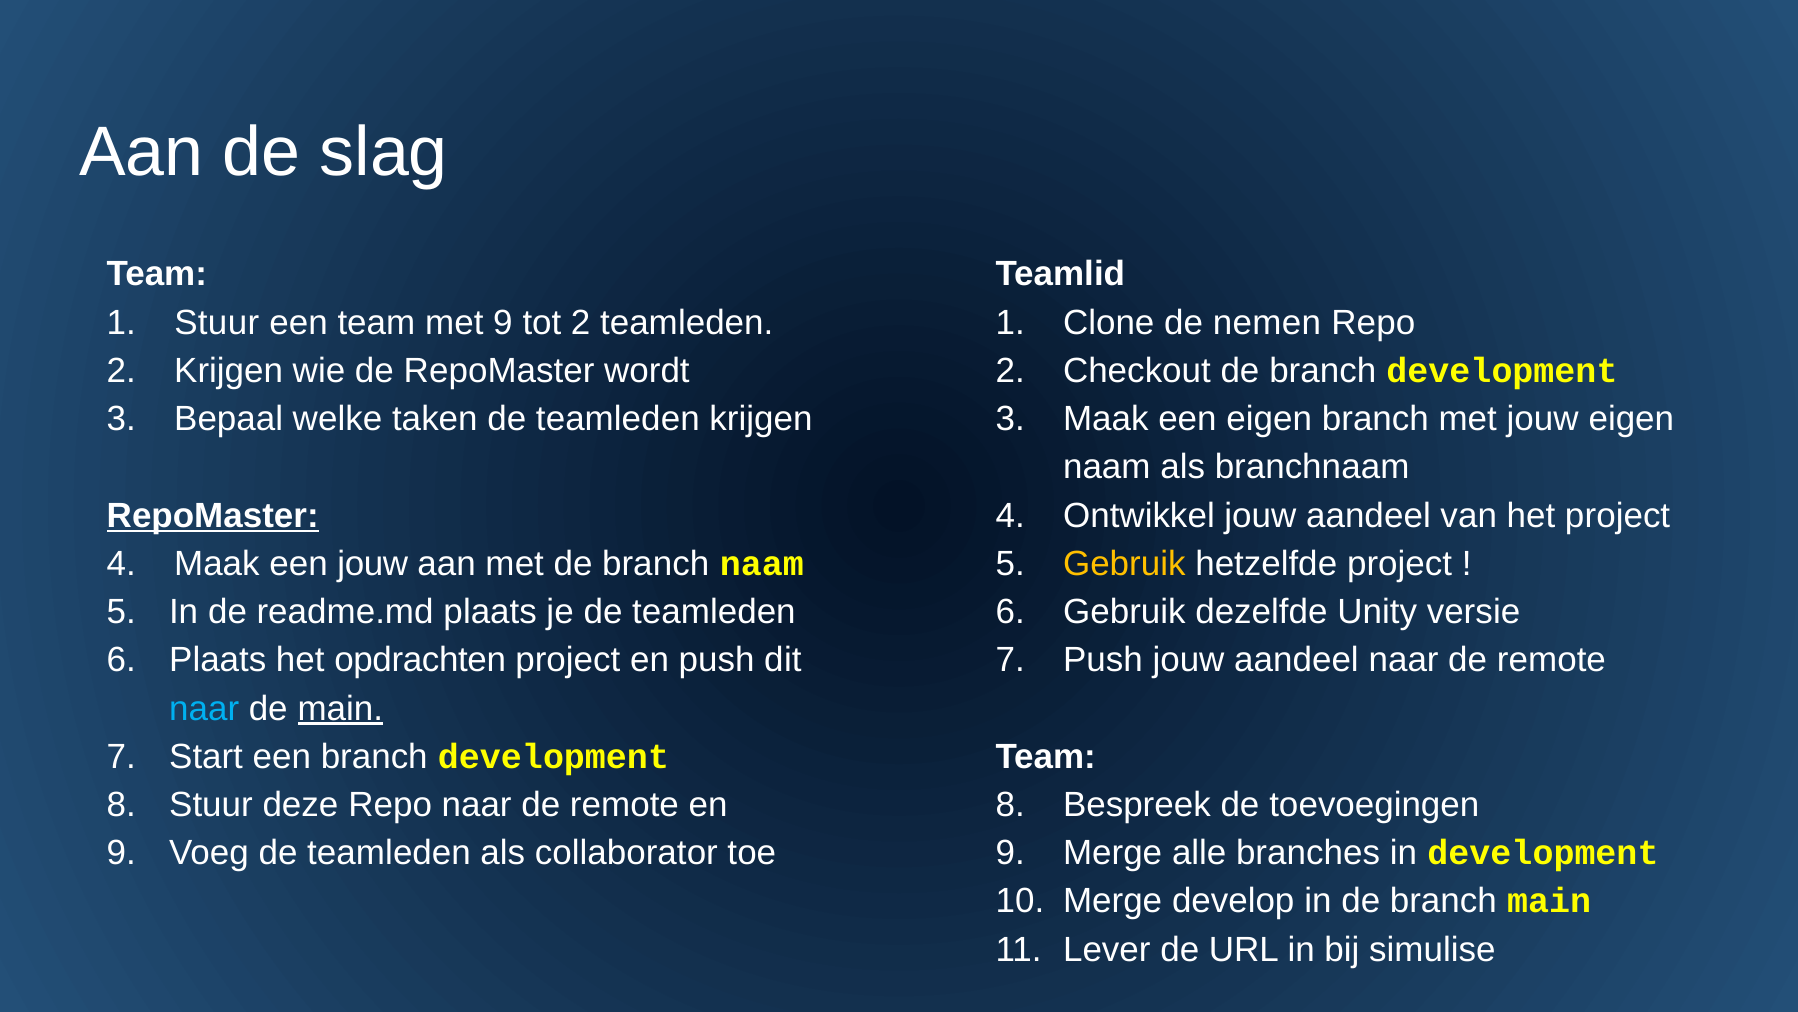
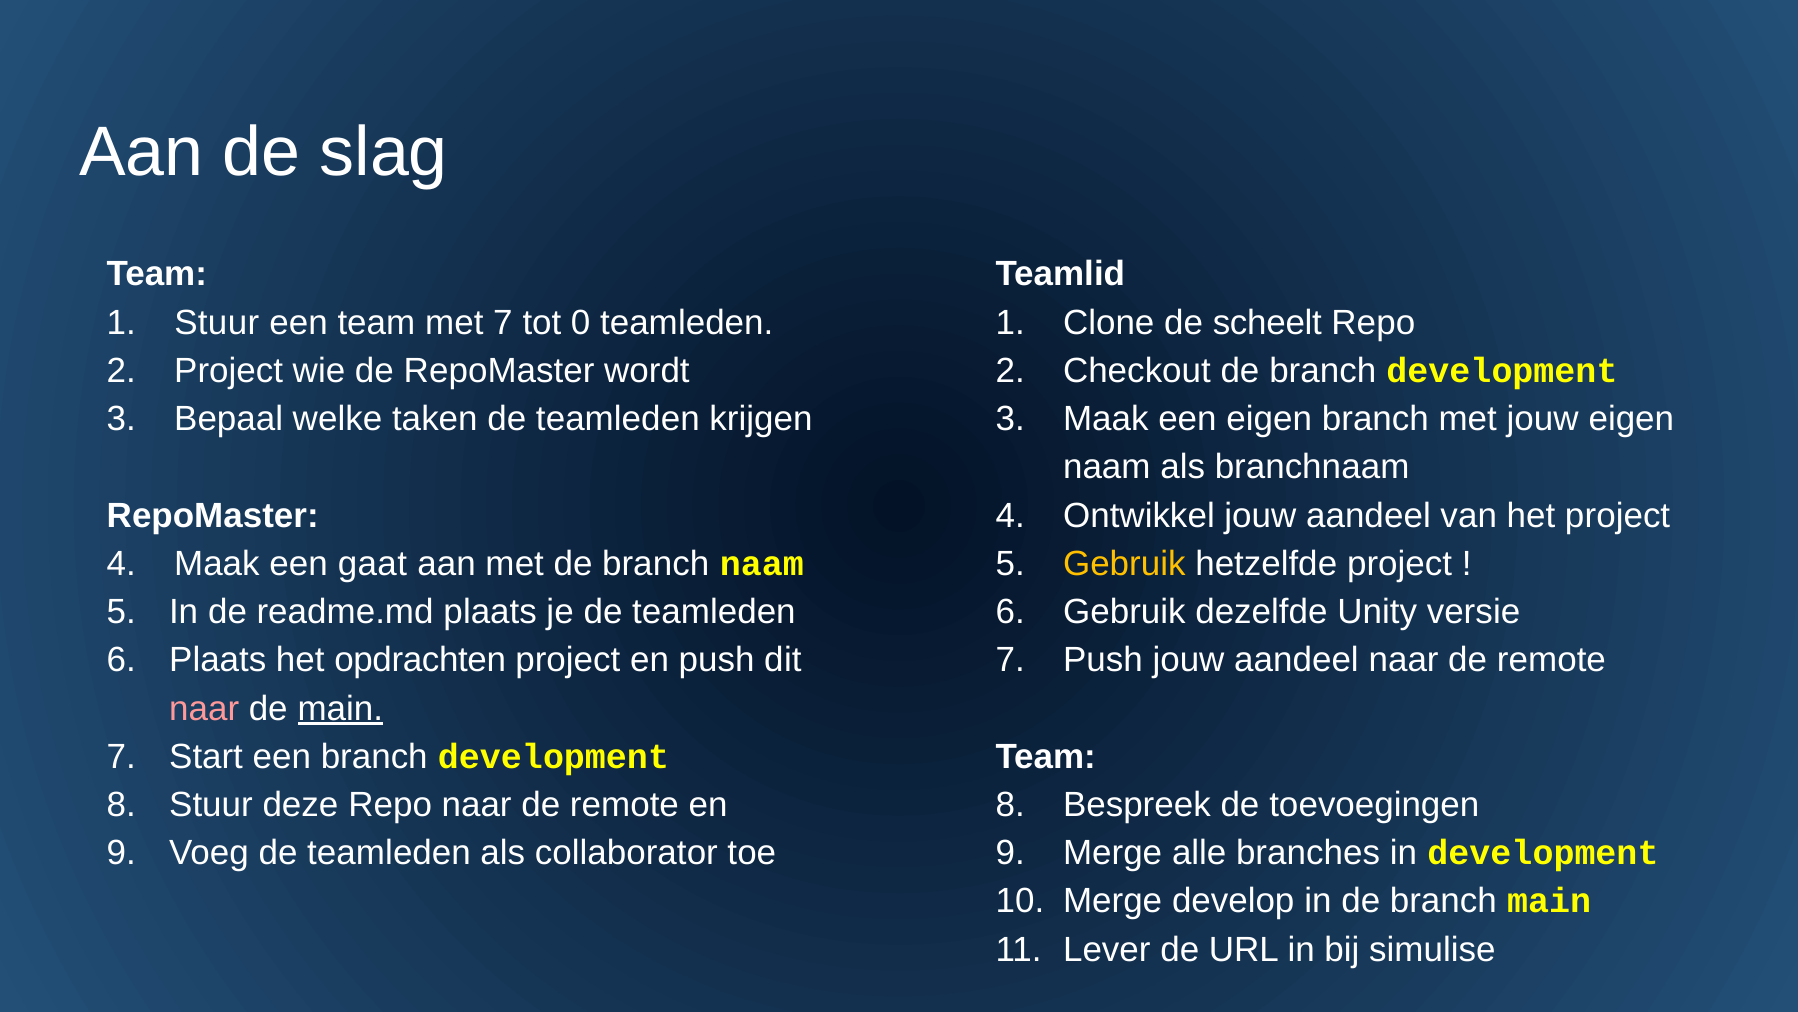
met 9: 9 -> 7
tot 2: 2 -> 0
nemen: nemen -> scheelt
2 Krijgen: Krijgen -> Project
RepoMaster at (213, 515) underline: present -> none
een jouw: jouw -> gaat
naar at (204, 708) colour: light blue -> pink
